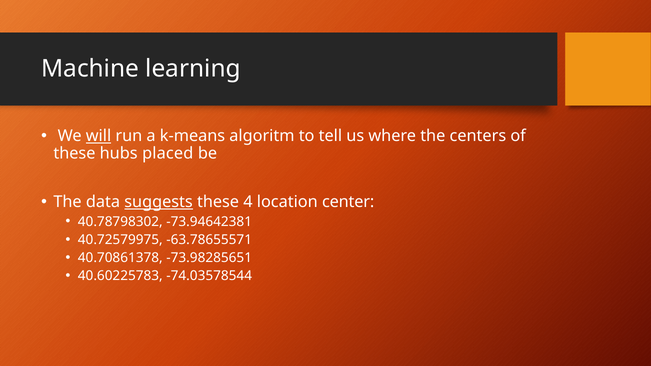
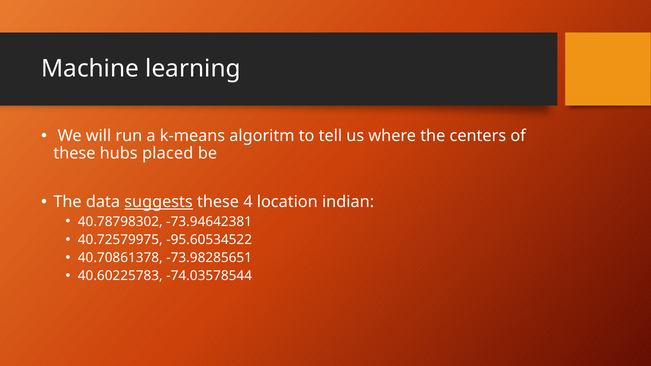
will underline: present -> none
center: center -> indian
-63.78655571: -63.78655571 -> -95.60534522
